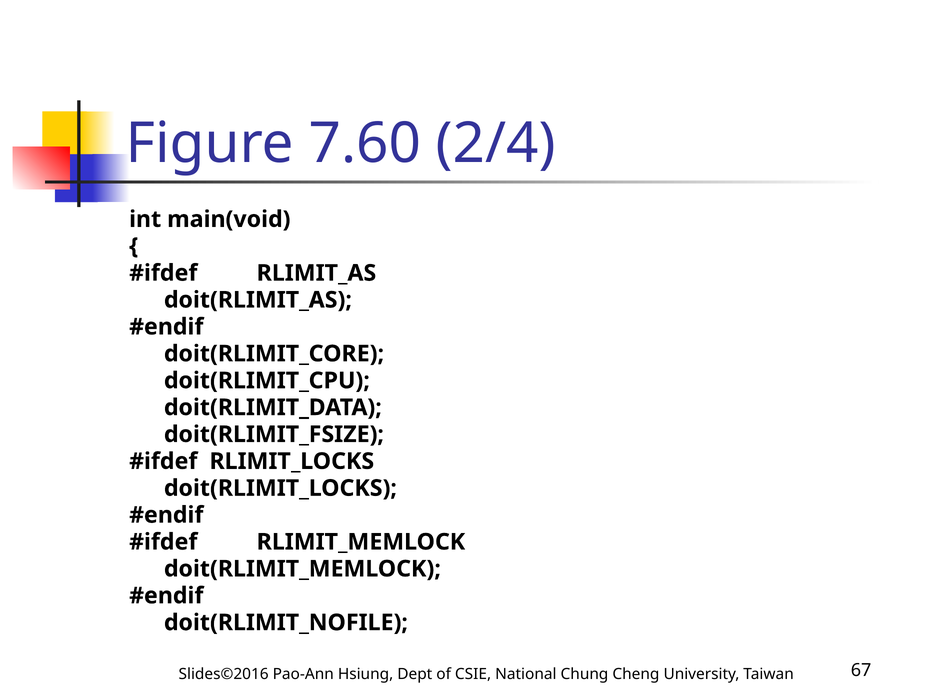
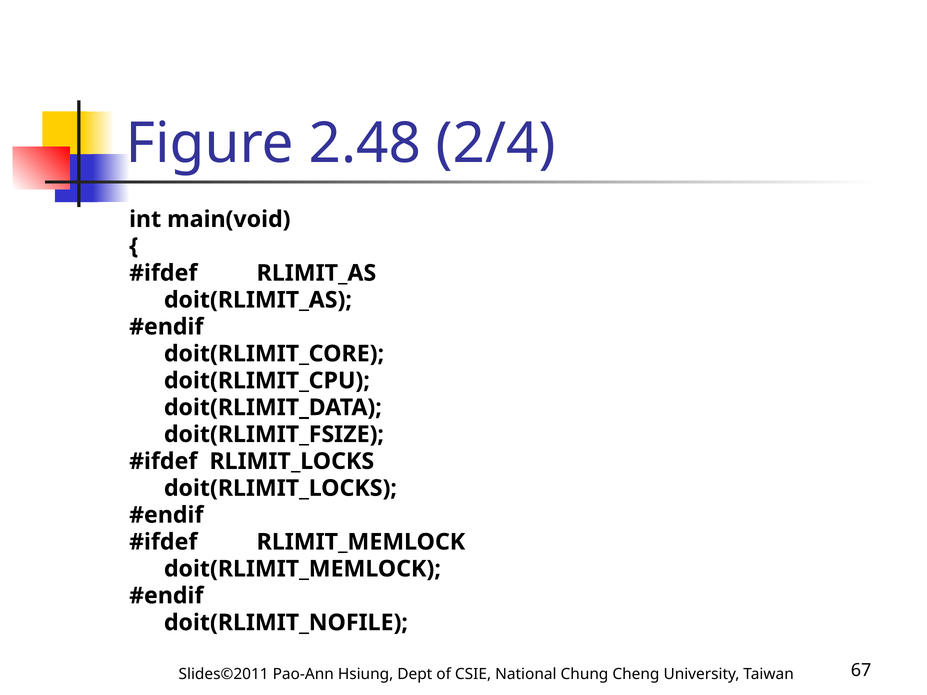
7.60: 7.60 -> 2.48
Slides©2016: Slides©2016 -> Slides©2011
